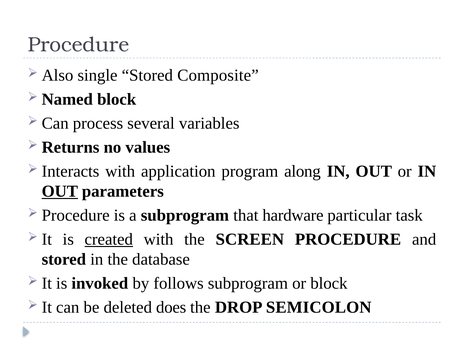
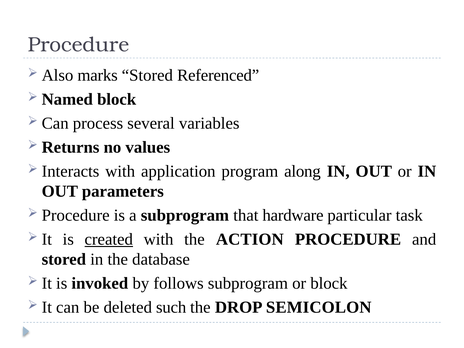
single: single -> marks
Composite: Composite -> Referenced
OUT at (60, 191) underline: present -> none
SCREEN: SCREEN -> ACTION
does: does -> such
